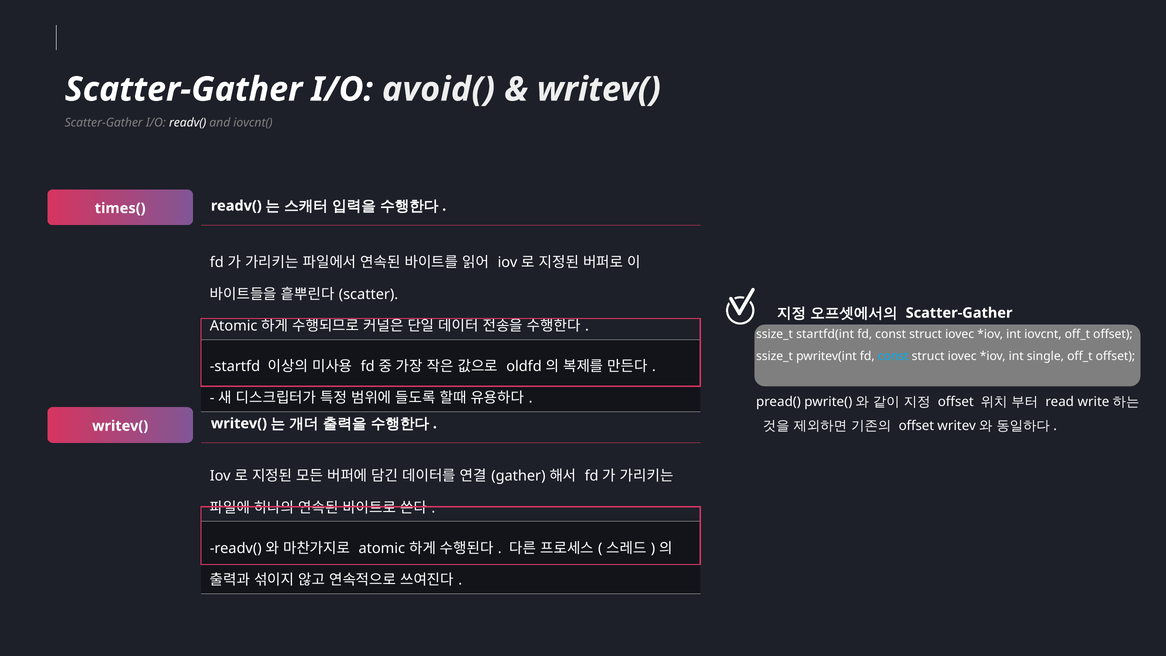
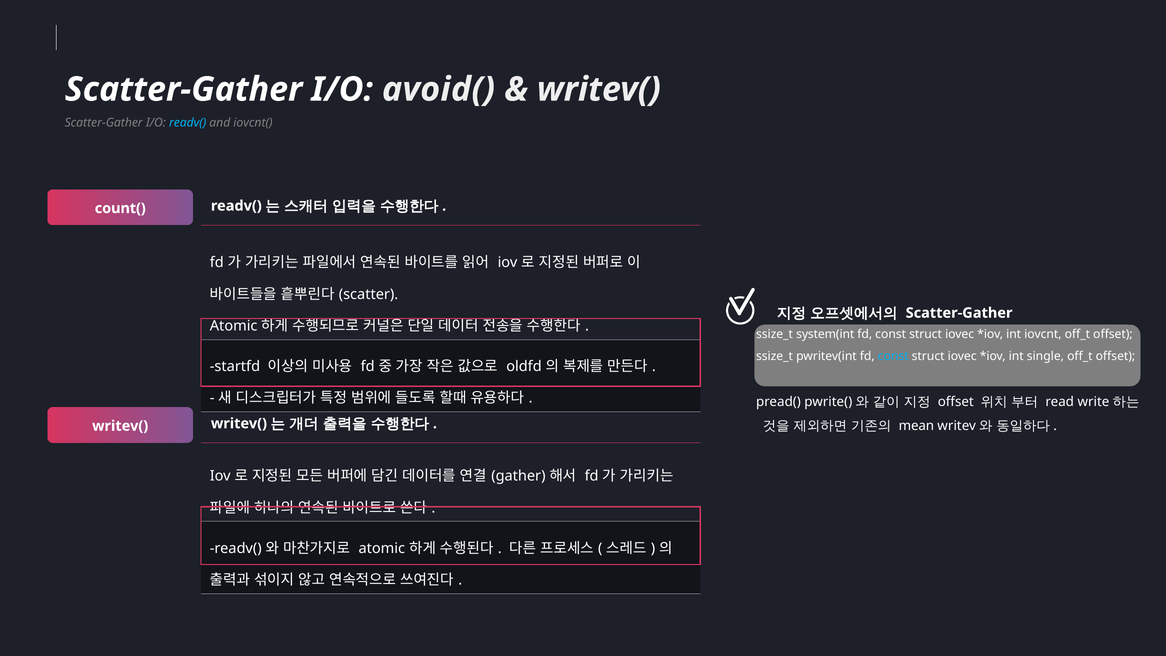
readv( at (188, 123) colour: white -> light blue
times(: times( -> count(
startfd(int: startfd(int -> system(int
offset at (916, 426): offset -> mean
